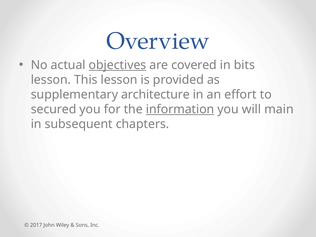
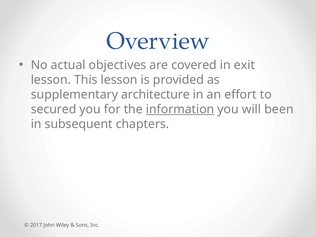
objectives underline: present -> none
bits: bits -> exit
main: main -> been
